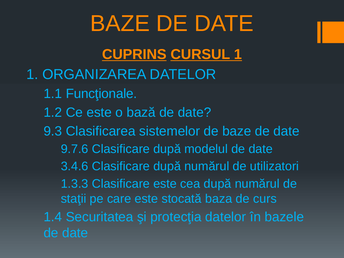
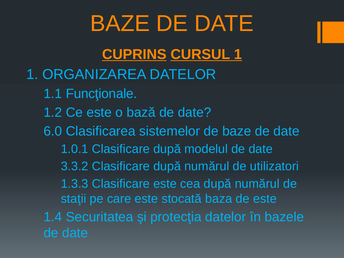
9.3: 9.3 -> 6.0
9.7.6: 9.7.6 -> 1.0.1
3.4.6: 3.4.6 -> 3.3.2
de curs: curs -> este
